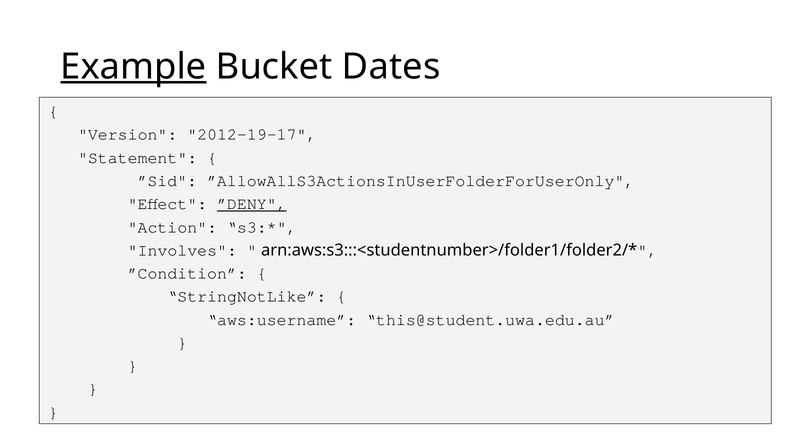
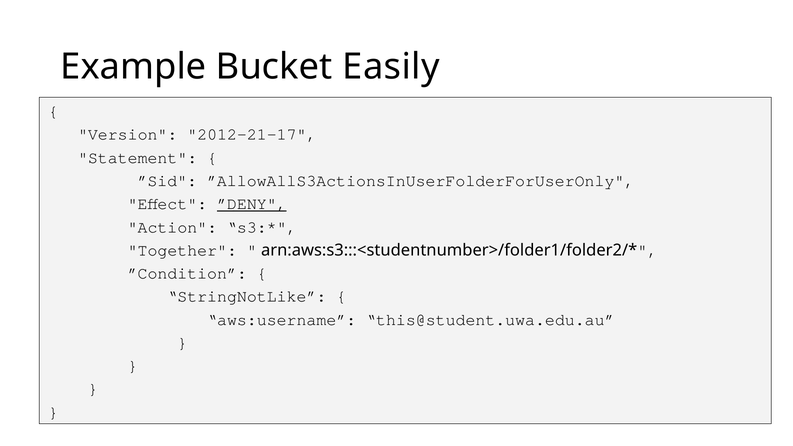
Example underline: present -> none
Dates: Dates -> Easily
2012-19-17: 2012-19-17 -> 2012-21-17
Involves: Involves -> Together
